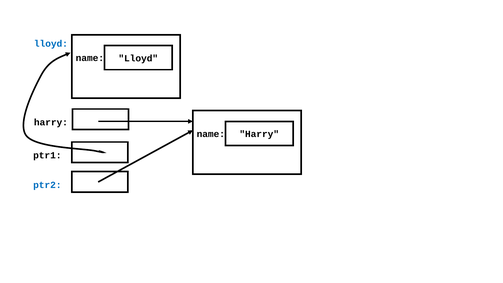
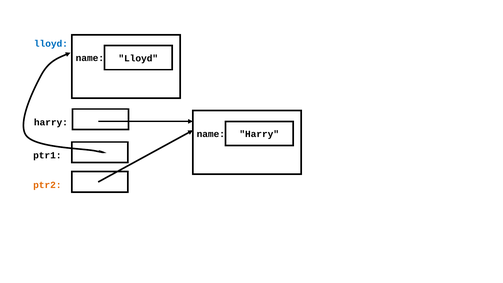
ptr2 colour: blue -> orange
